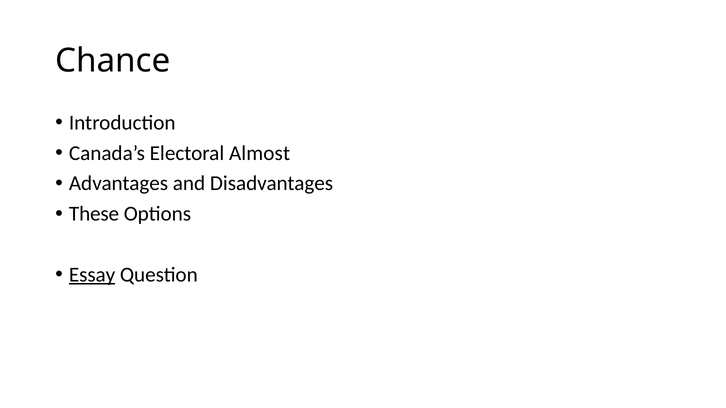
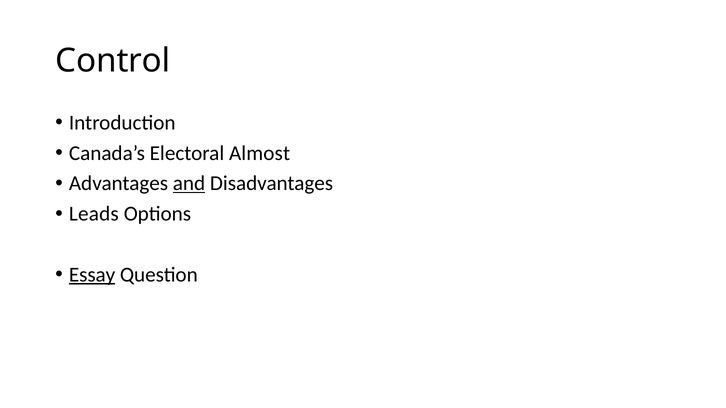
Chance: Chance -> Control
and underline: none -> present
These: These -> Leads
